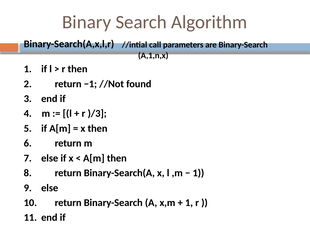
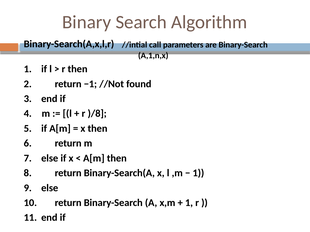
)/3: )/3 -> )/8
